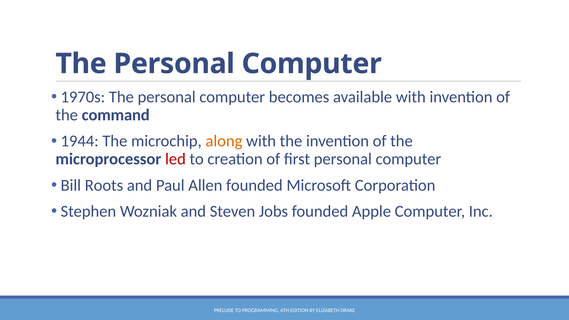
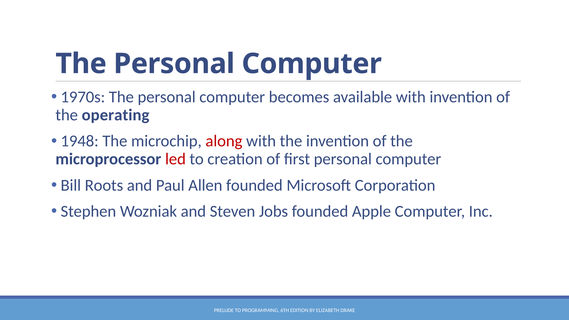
command: command -> operating
1944: 1944 -> 1948
along colour: orange -> red
